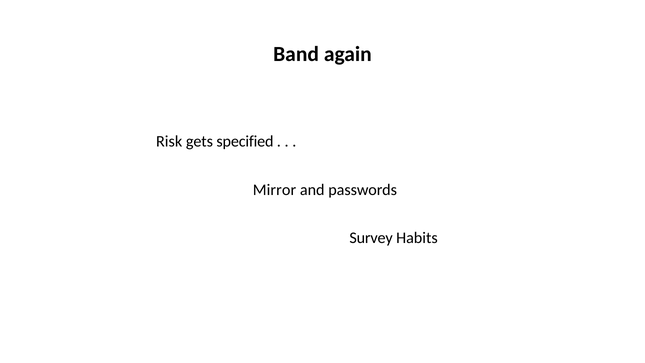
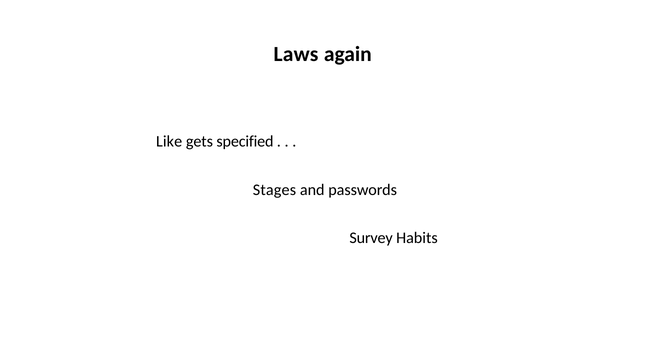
Band: Band -> Laws
Risk: Risk -> Like
Mirror: Mirror -> Stages
